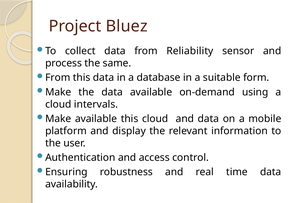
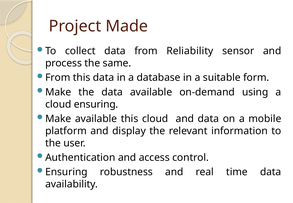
Bluez: Bluez -> Made
cloud intervals: intervals -> ensuring
